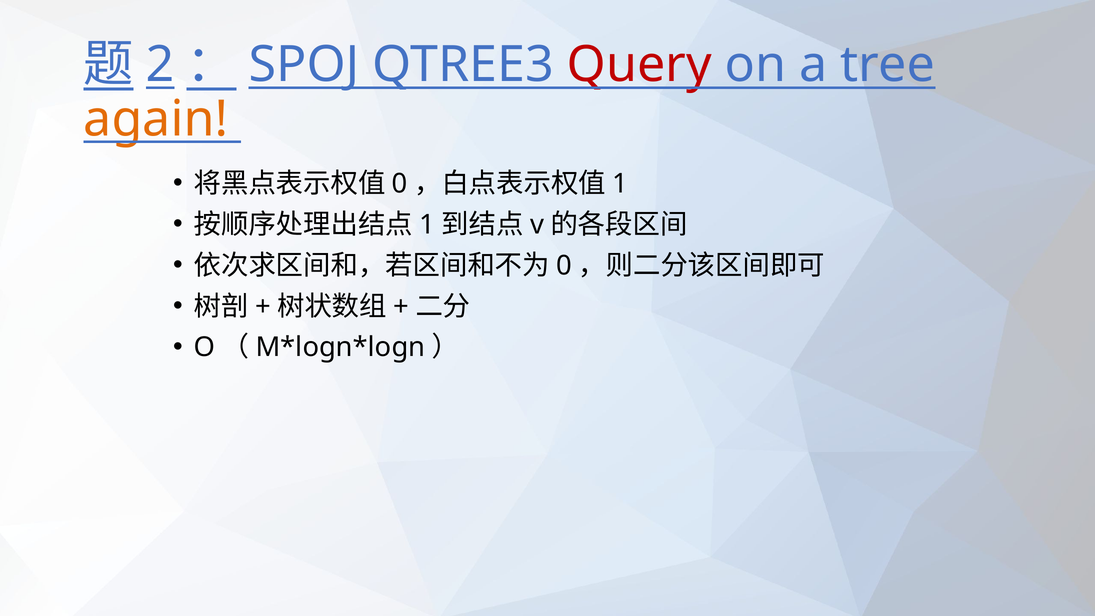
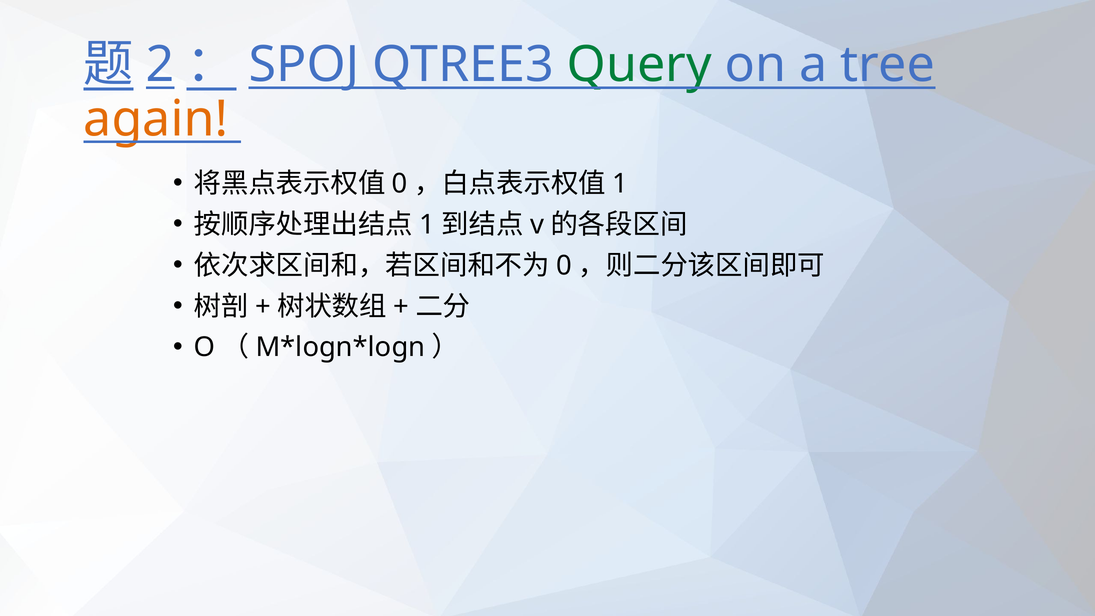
Query colour: red -> green
